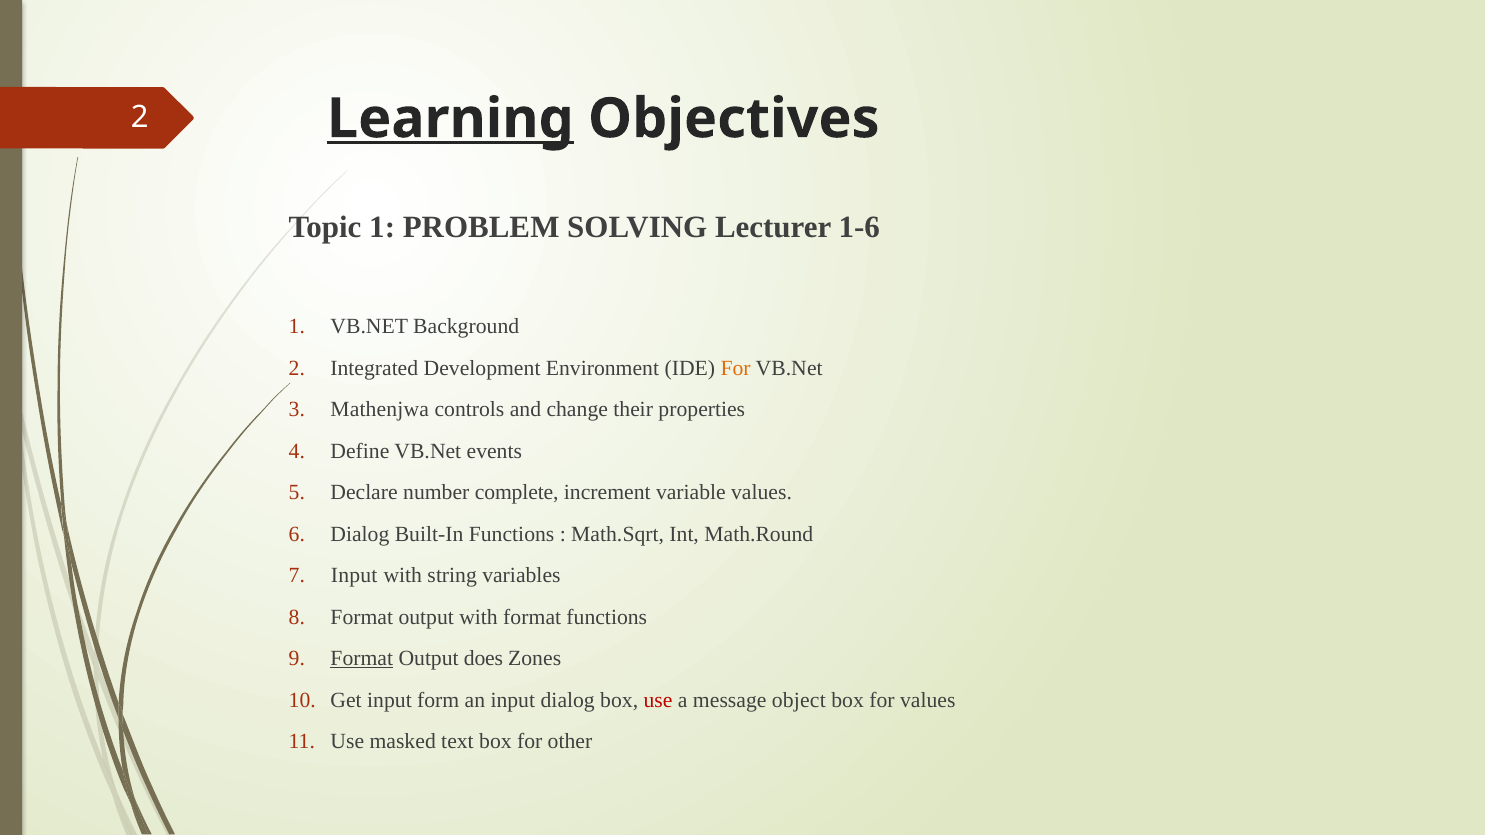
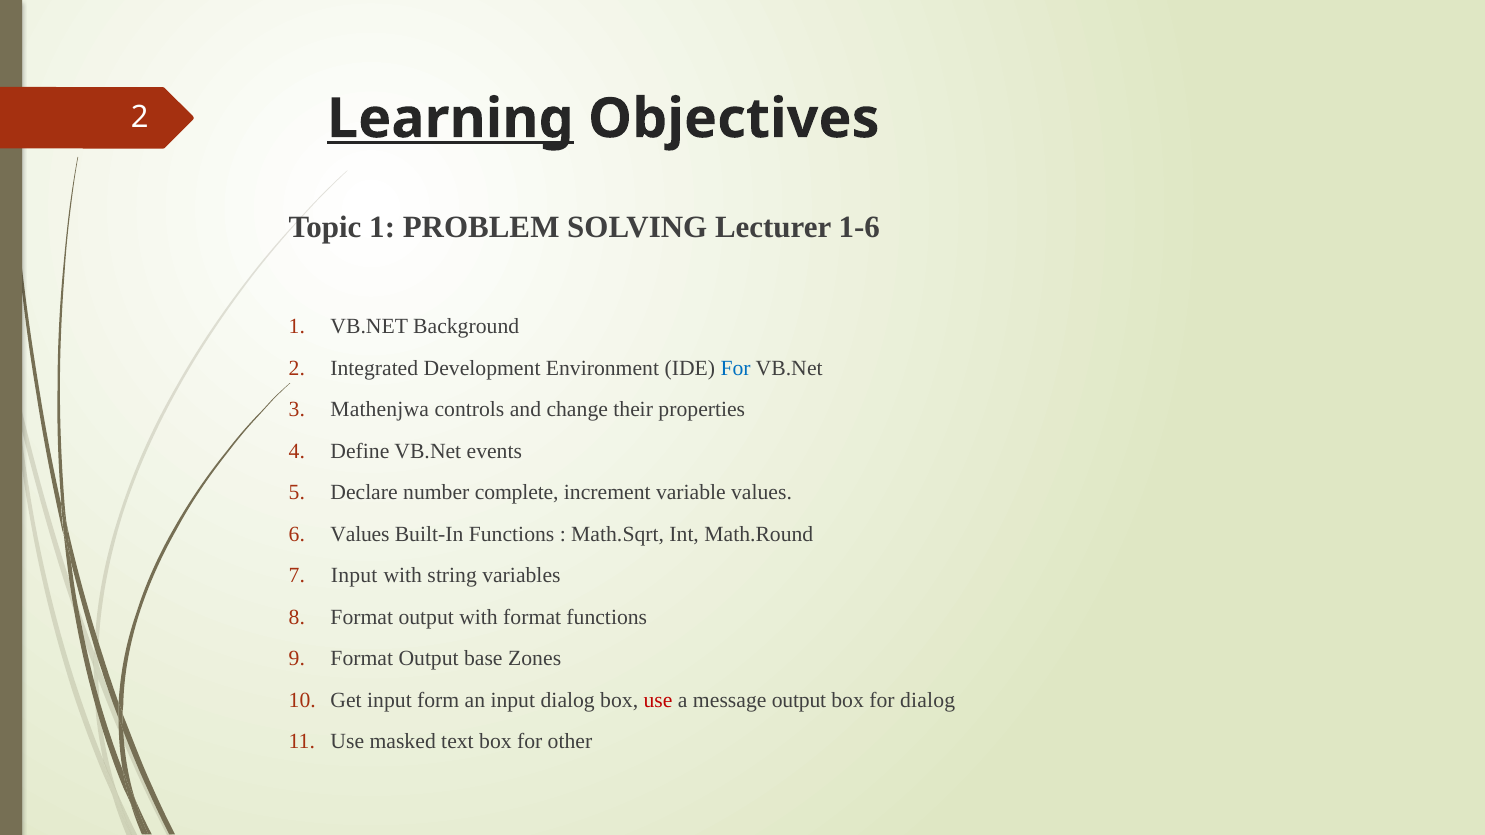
For at (736, 368) colour: orange -> blue
Dialog at (360, 534): Dialog -> Values
Format at (362, 659) underline: present -> none
does: does -> base
message object: object -> output
for values: values -> dialog
